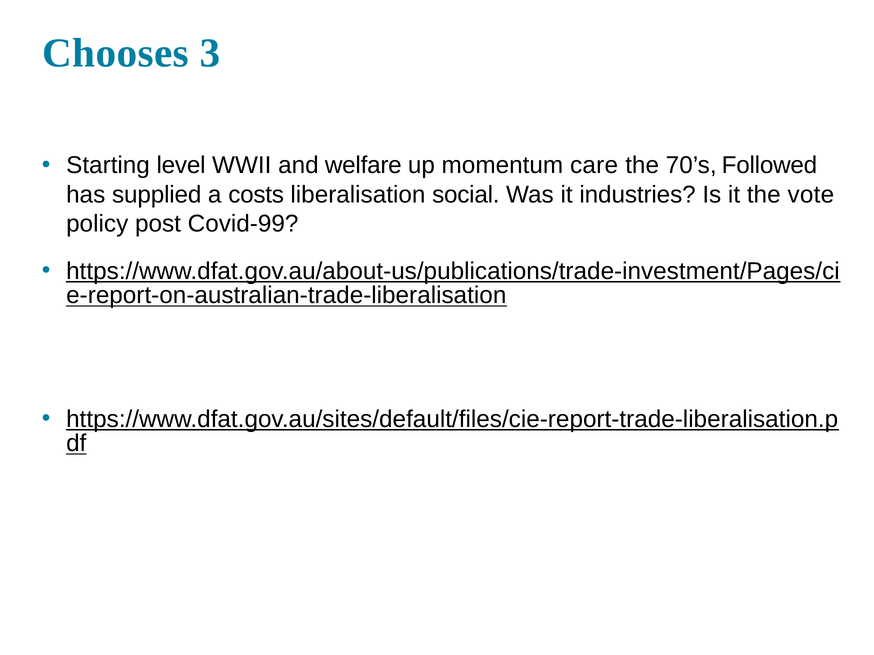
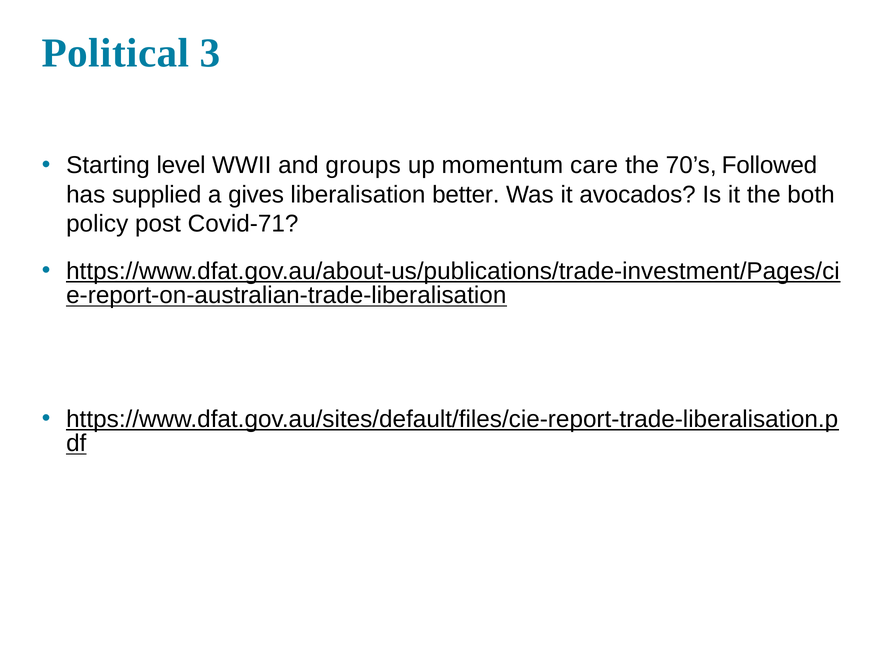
Chooses: Chooses -> Political
welfare: welfare -> groups
costs: costs -> gives
social: social -> better
industries: industries -> avocados
vote: vote -> both
Covid-99: Covid-99 -> Covid-71
